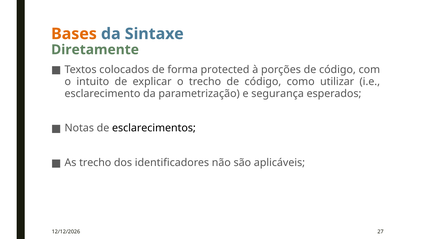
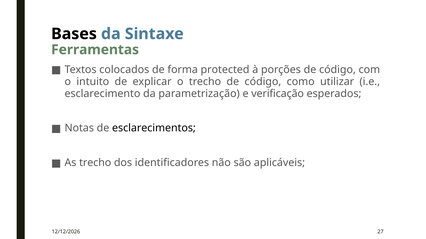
Bases colour: orange -> black
Diretamente: Diretamente -> Ferramentas
segurança: segurança -> verificação
